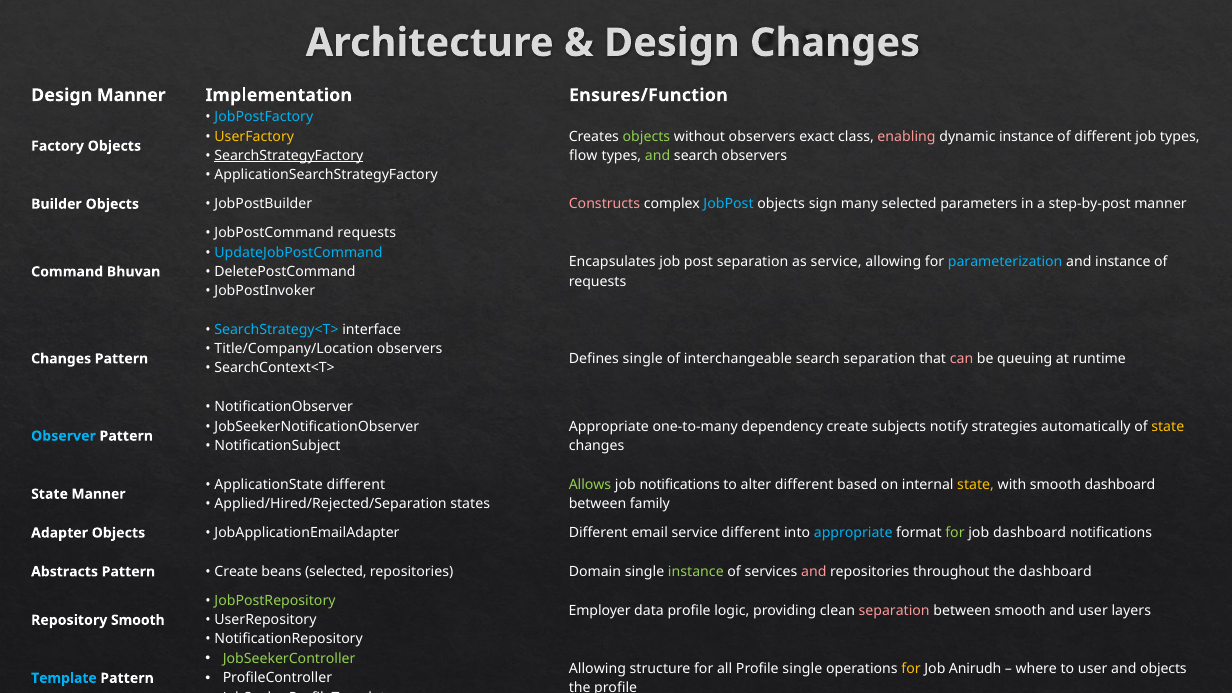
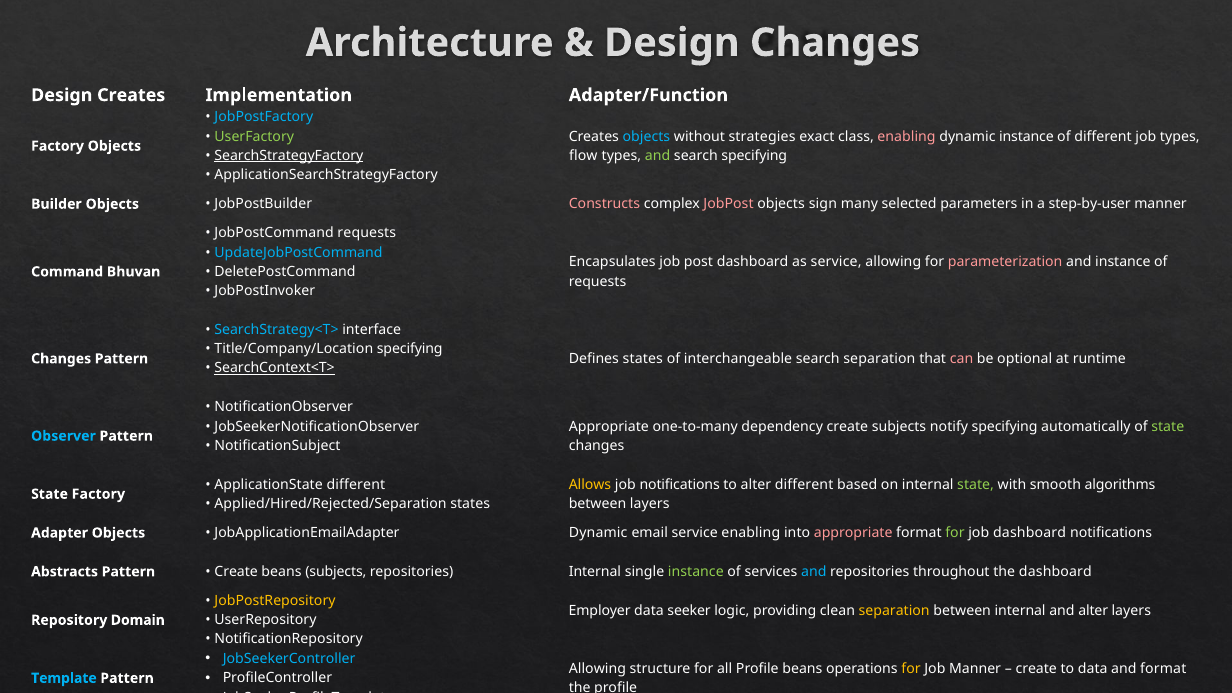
Design Manner: Manner -> Creates
Ensures/Function: Ensures/Function -> Adapter/Function
UserFactory colour: yellow -> light green
objects at (646, 136) colour: light green -> light blue
without observers: observers -> strategies
search observers: observers -> specifying
JobPost colour: light blue -> pink
step-by-post: step-by-post -> step-by-user
post separation: separation -> dashboard
parameterization colour: light blue -> pink
Title/Company/Location observers: observers -> specifying
Defines single: single -> states
queuing: queuing -> optional
SearchContext<T> underline: none -> present
notify strategies: strategies -> specifying
state at (1168, 426) colour: yellow -> light green
Allows colour: light green -> yellow
state at (976, 484) colour: yellow -> light green
smooth dashboard: dashboard -> algorithms
State Manner: Manner -> Factory
between family: family -> layers
JobApplicationEmailAdapter Different: Different -> Dynamic
service different: different -> enabling
appropriate at (853, 533) colour: light blue -> pink
beans selected: selected -> subjects
repositories Domain: Domain -> Internal
and at (814, 572) colour: pink -> light blue
JobPostRepository colour: light green -> yellow
data profile: profile -> seeker
separation at (894, 610) colour: pink -> yellow
between smooth: smooth -> internal
and user: user -> alter
Repository Smooth: Smooth -> Domain
JobSeekerController colour: light green -> light blue
Profile single: single -> beans
Job Anirudh: Anirudh -> Manner
where at (1036, 669): where -> create
to user: user -> data
and objects: objects -> format
